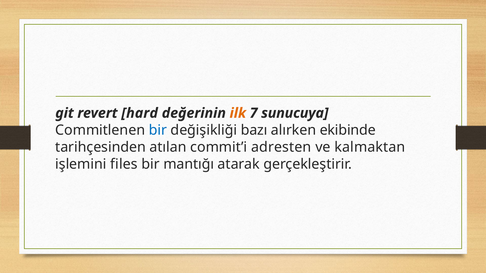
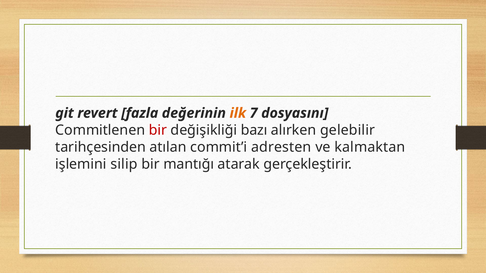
hard: hard -> fazla
sunucuya: sunucuya -> dosyasını
bir at (158, 130) colour: blue -> red
ekibinde: ekibinde -> gelebilir
files: files -> silip
